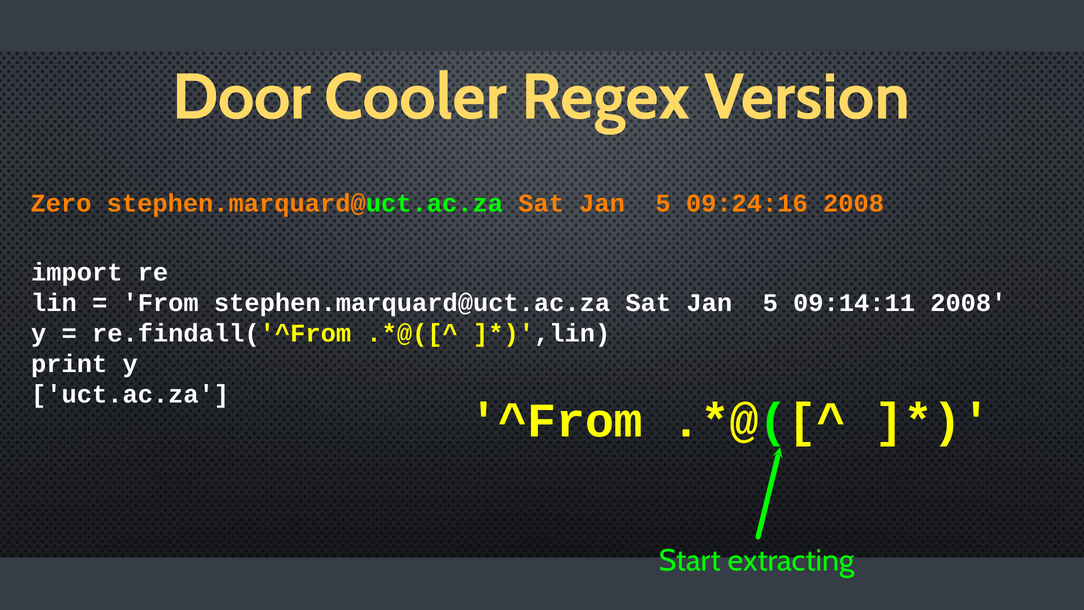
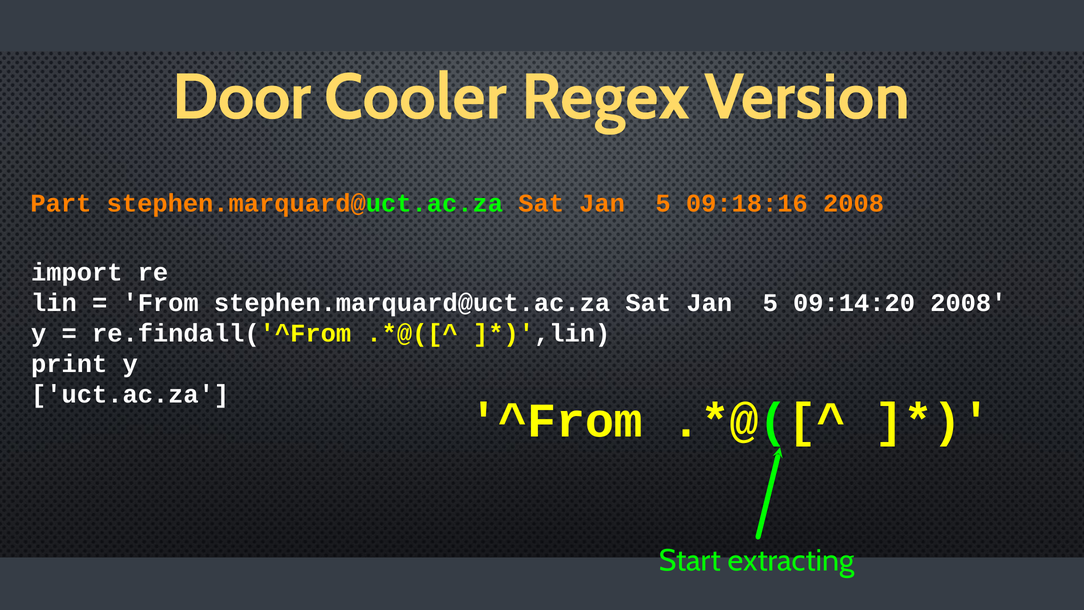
Zero: Zero -> Part
09:24:16: 09:24:16 -> 09:18:16
09:14:11: 09:14:11 -> 09:14:20
